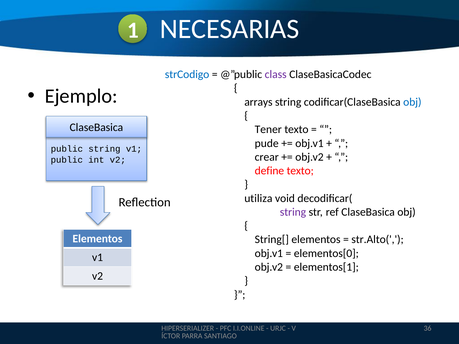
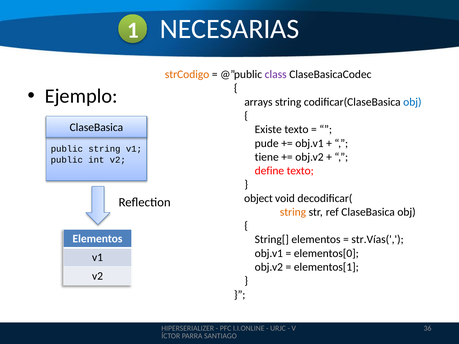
strCodigo colour: blue -> orange
Tener: Tener -> Existe
crear: crear -> tiene
utiliza: utiliza -> object
string at (293, 212) colour: purple -> orange
str.Alto(: str.Alto( -> str.Vías(
